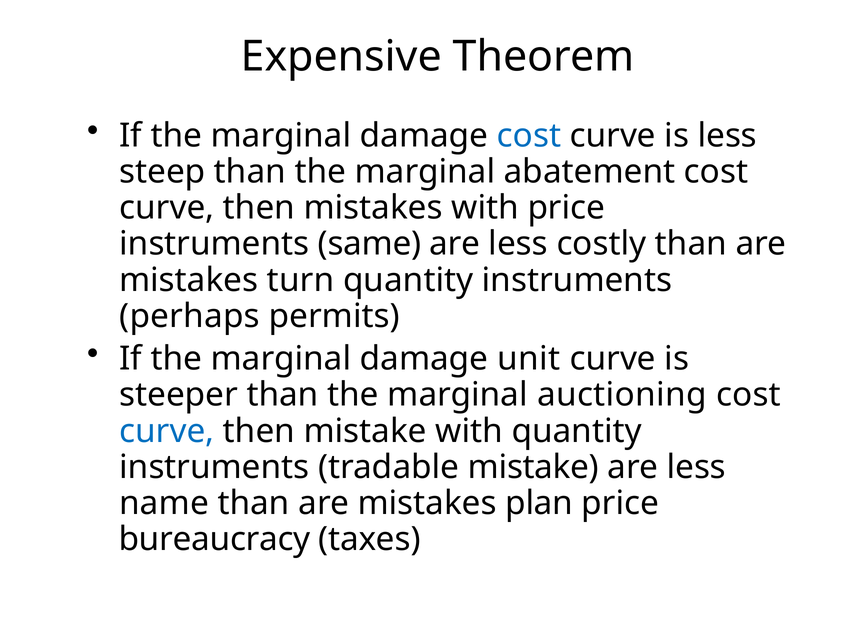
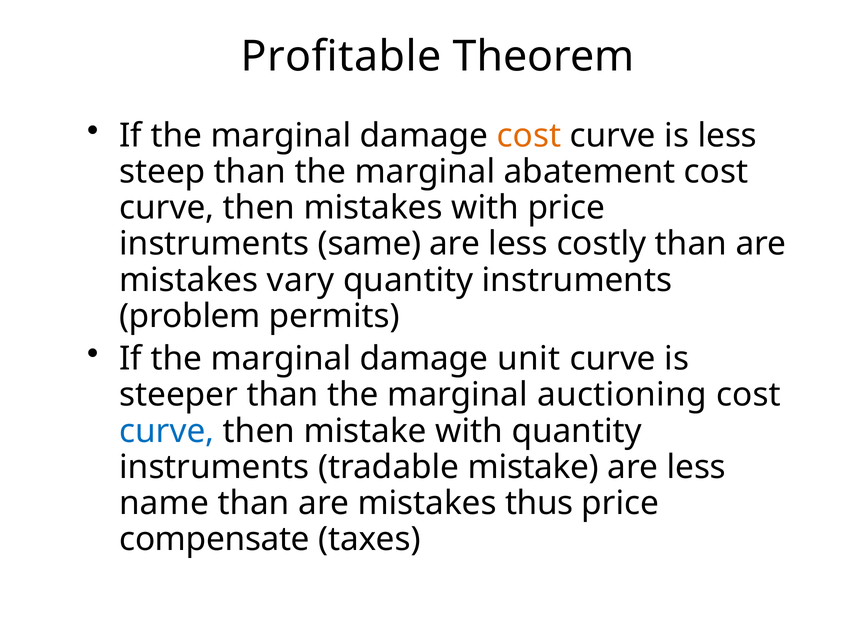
Expensive: Expensive -> Profitable
cost at (529, 136) colour: blue -> orange
turn: turn -> vary
perhaps: perhaps -> problem
plan: plan -> thus
bureaucracy: bureaucracy -> compensate
